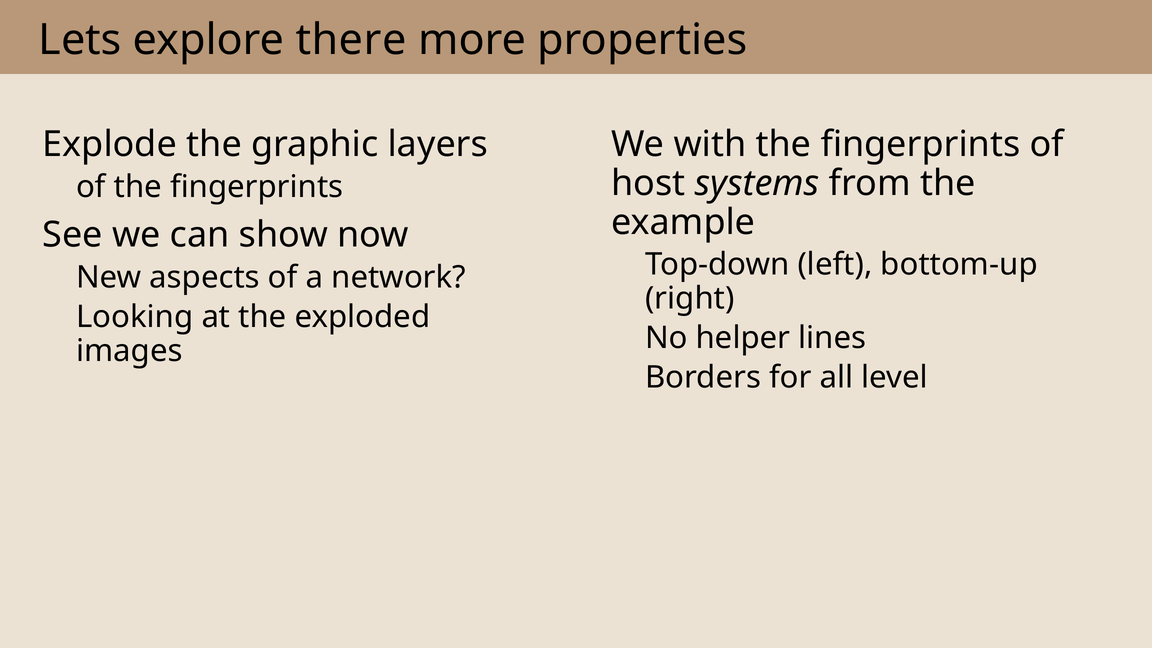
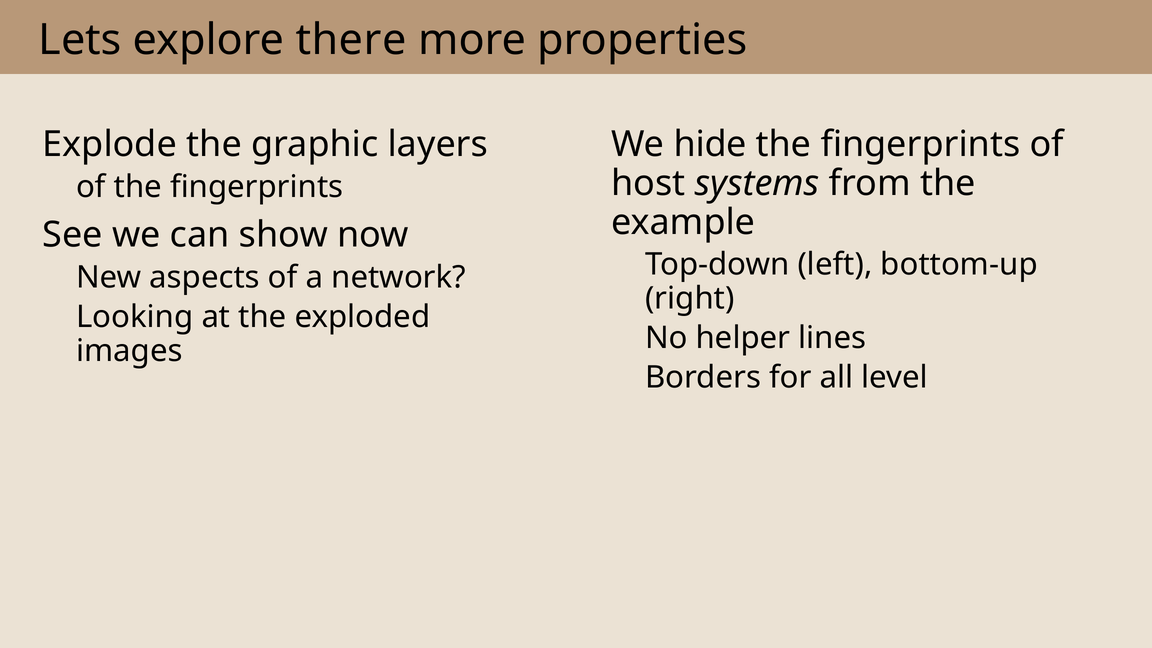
with: with -> hide
